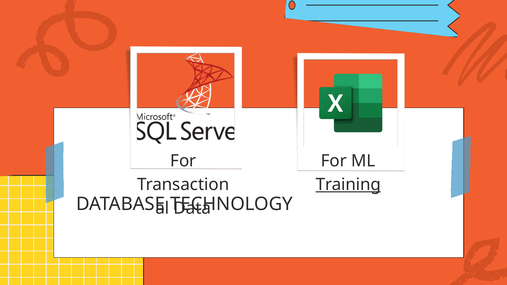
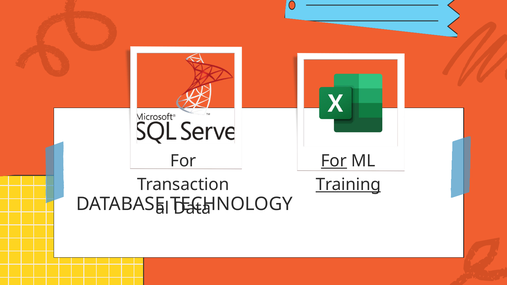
For at (334, 161) underline: none -> present
